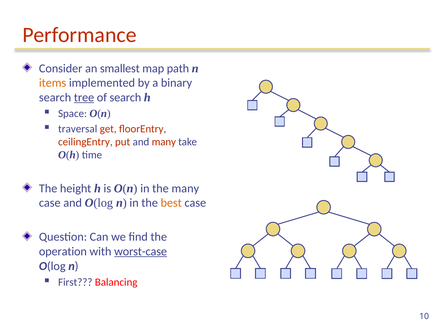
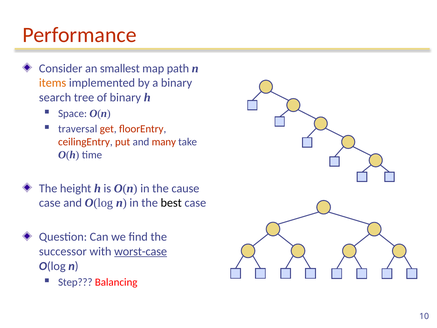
tree underline: present -> none
of search: search -> binary
the many: many -> cause
best colour: orange -> black
operation: operation -> successor
First: First -> Step
